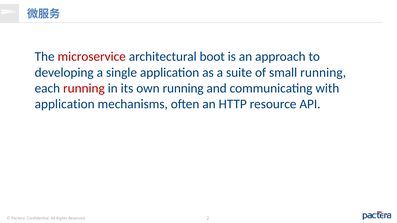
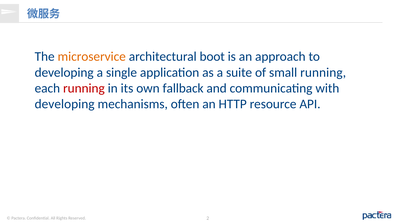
microservice colour: red -> orange
own running: running -> fallback
application at (65, 104): application -> developing
